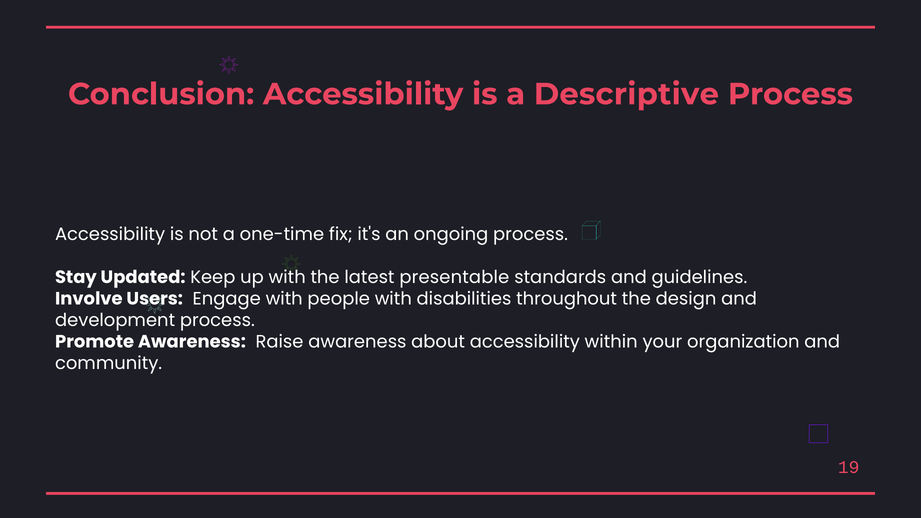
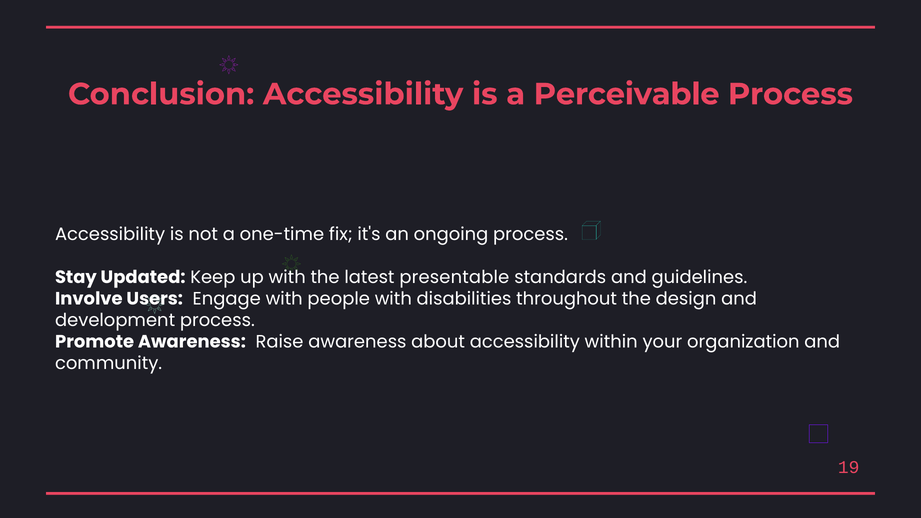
Descriptive: Descriptive -> Perceivable
